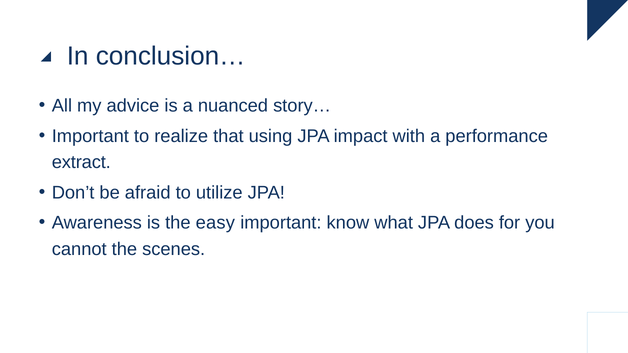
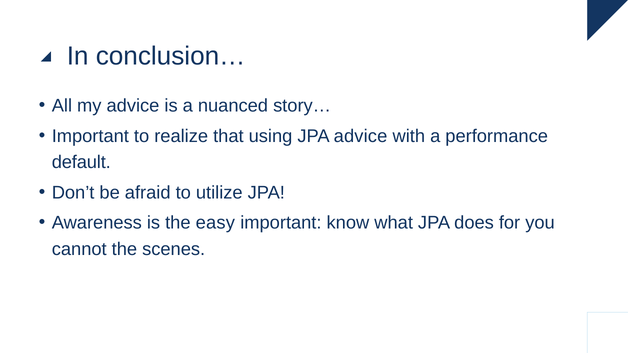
JPA impact: impact -> advice
extract: extract -> default
